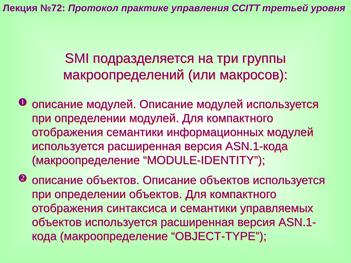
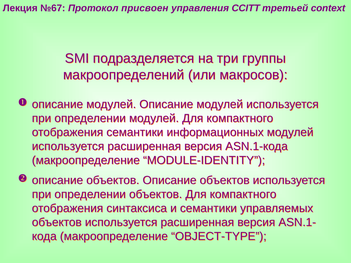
№72: №72 -> №67
практике: практике -> присвоен
уровня: уровня -> context
